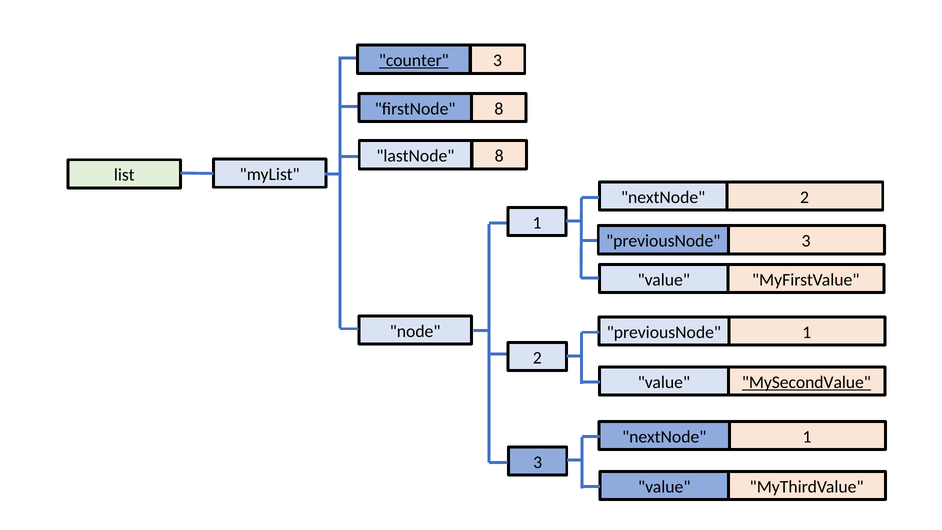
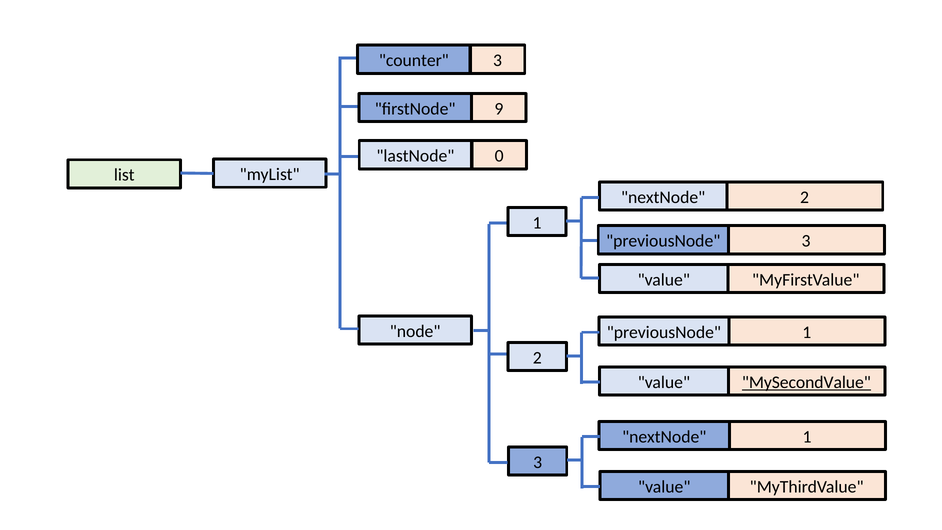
counter underline: present -> none
firstNode 8: 8 -> 9
lastNode 8: 8 -> 0
